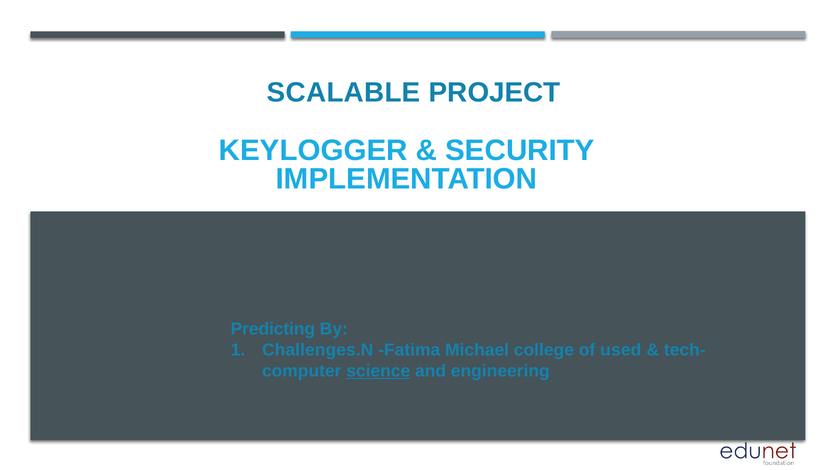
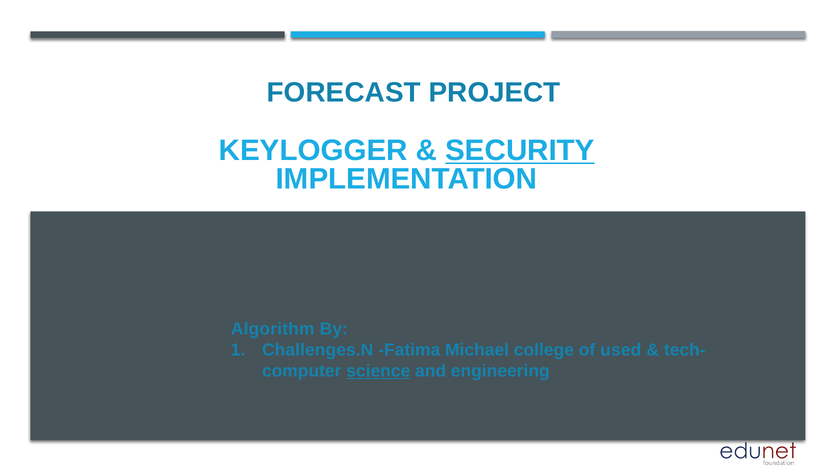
SCALABLE: SCALABLE -> FORECAST
SECURITY underline: none -> present
Predicting: Predicting -> Algorithm
